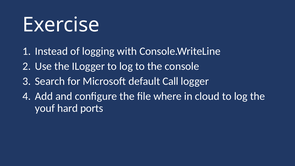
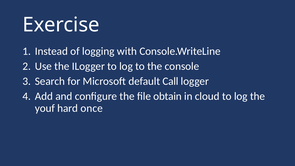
where: where -> obtain
ports: ports -> once
